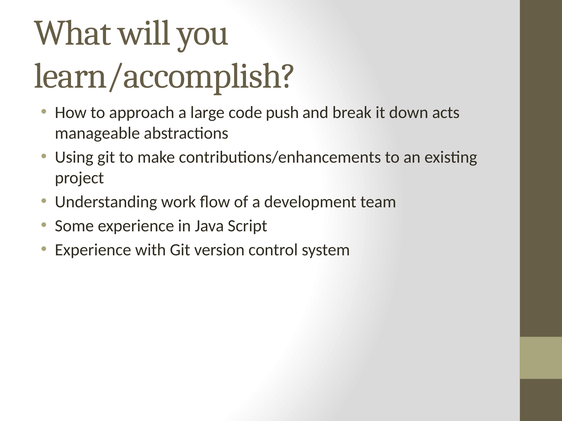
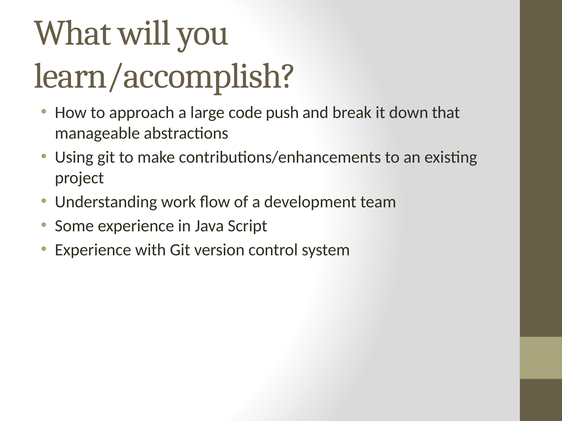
acts: acts -> that
